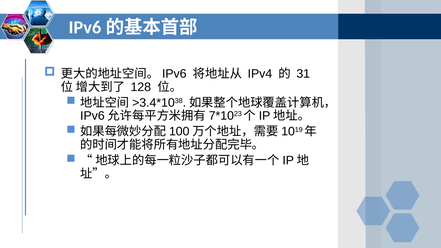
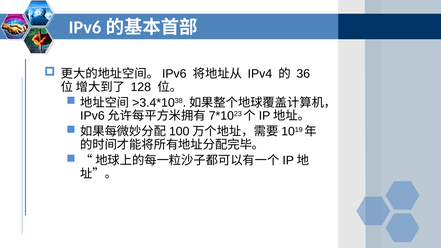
31: 31 -> 36
